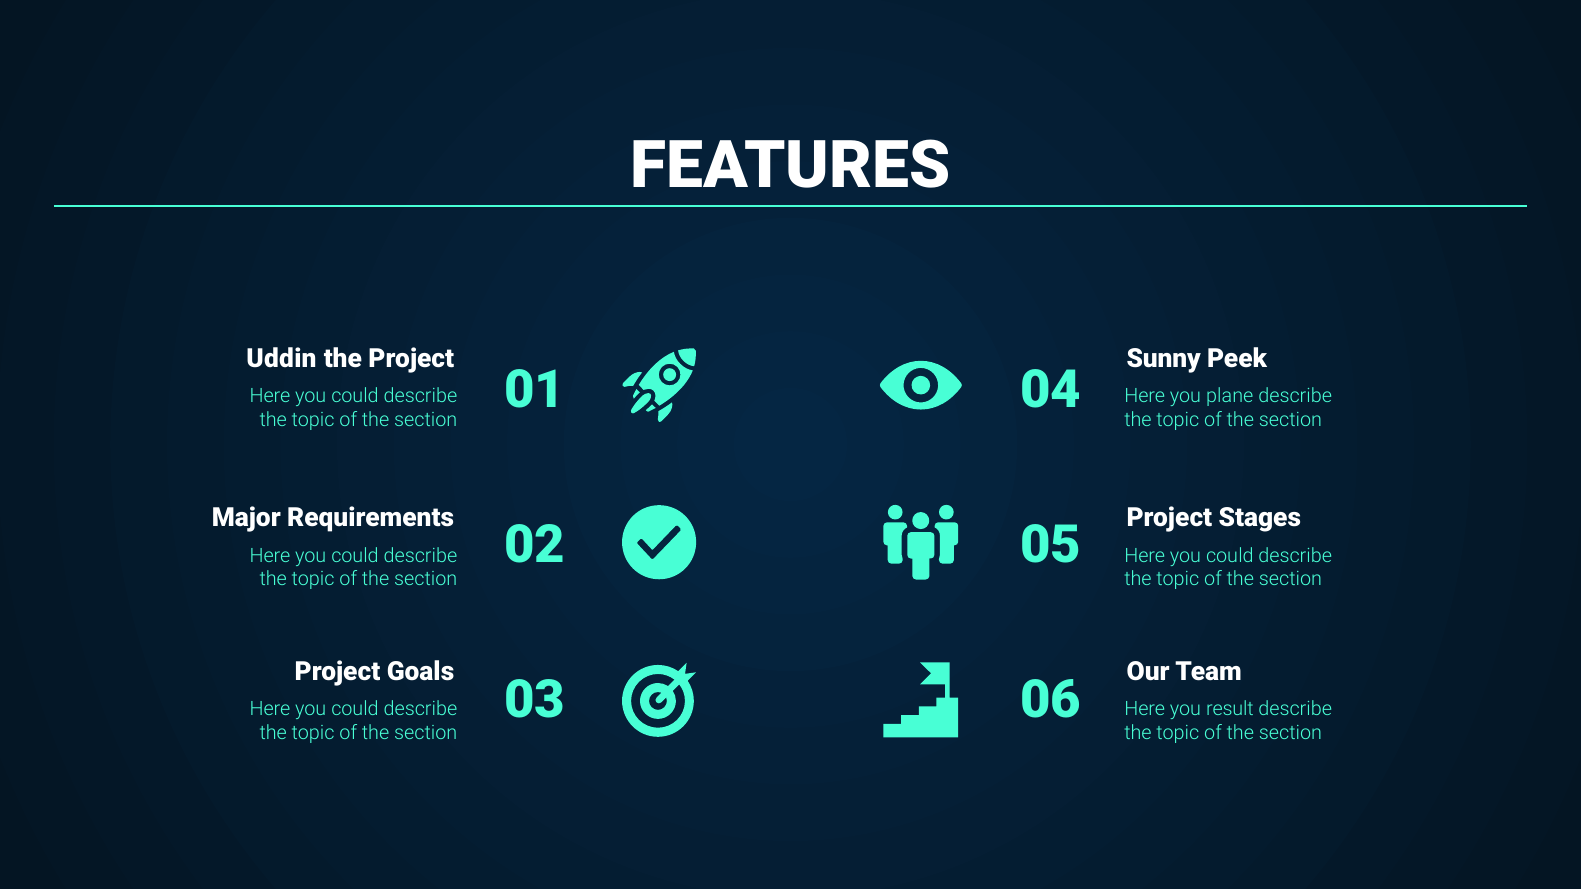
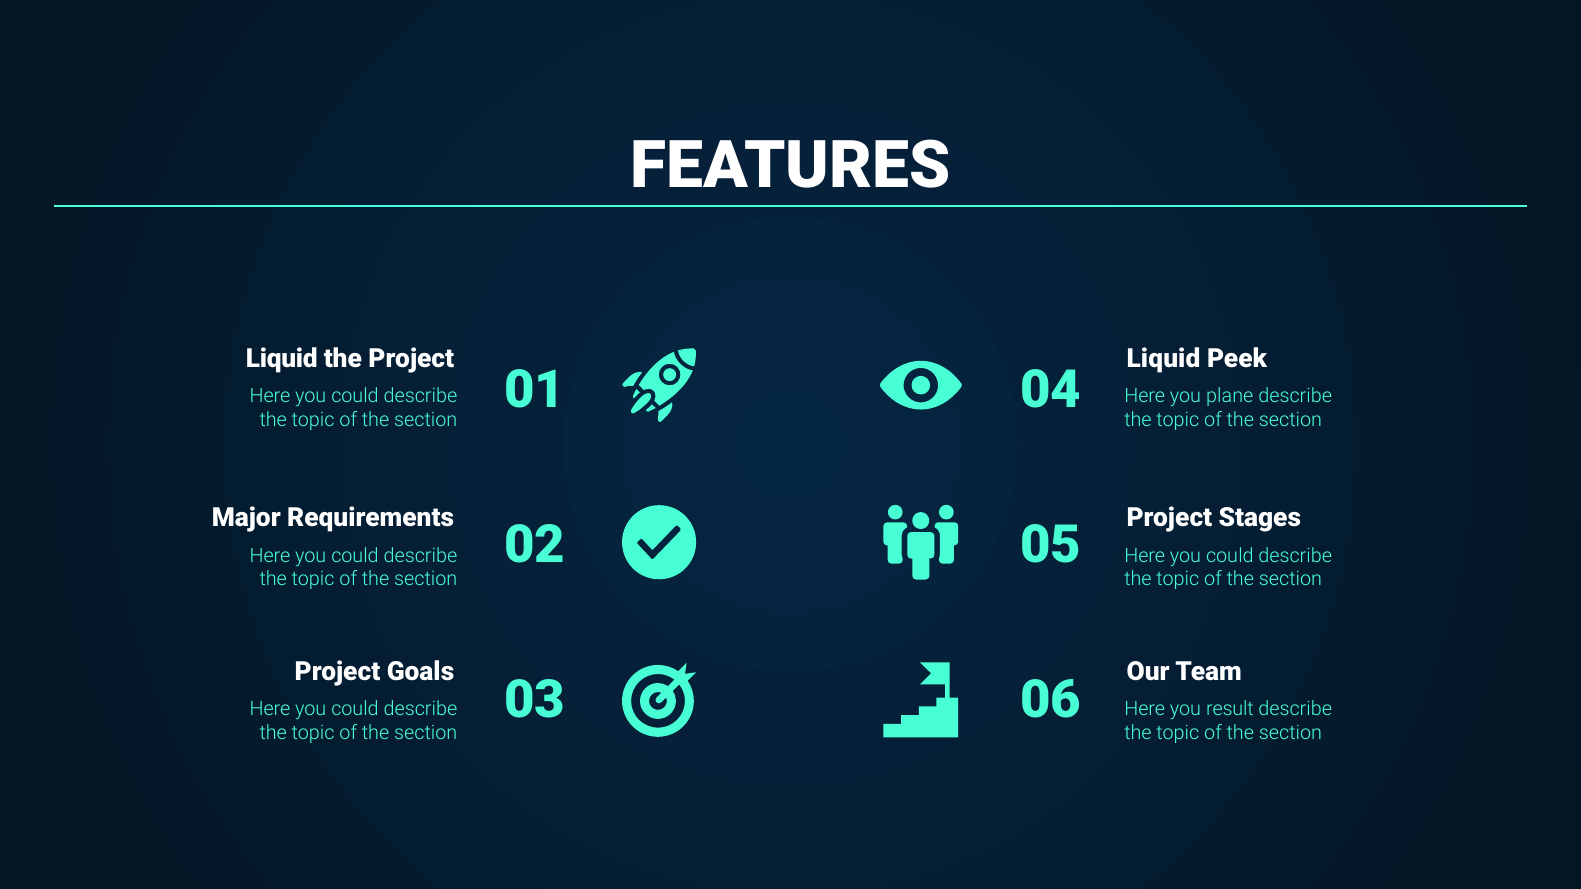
Uddin at (281, 359): Uddin -> Liquid
Sunny at (1164, 359): Sunny -> Liquid
